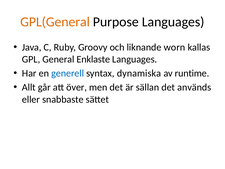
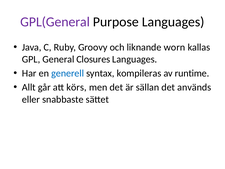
GPL(General colour: orange -> purple
Enklaste: Enklaste -> Closures
dynamiska: dynamiska -> kompileras
över: över -> körs
